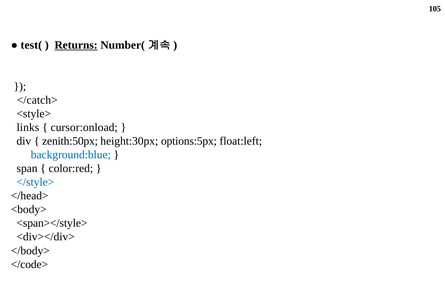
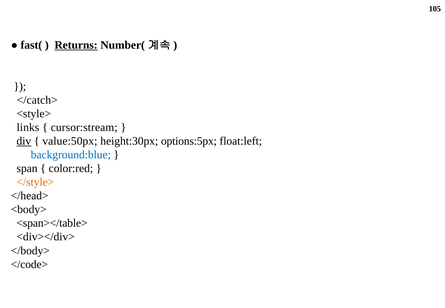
test(: test( -> fast(
cursor:onload: cursor:onload -> cursor:stream
div underline: none -> present
zenith:50px: zenith:50px -> value:50px
</style> colour: blue -> orange
<span></style>: <span></style> -> <span></table>
